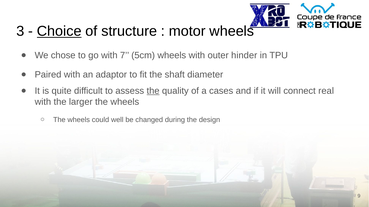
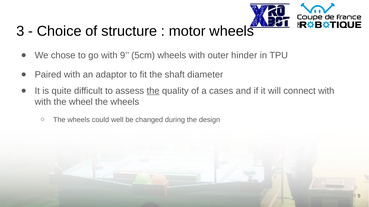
Choice underline: present -> none
with 7: 7 -> 9
connect real: real -> with
larger: larger -> wheel
